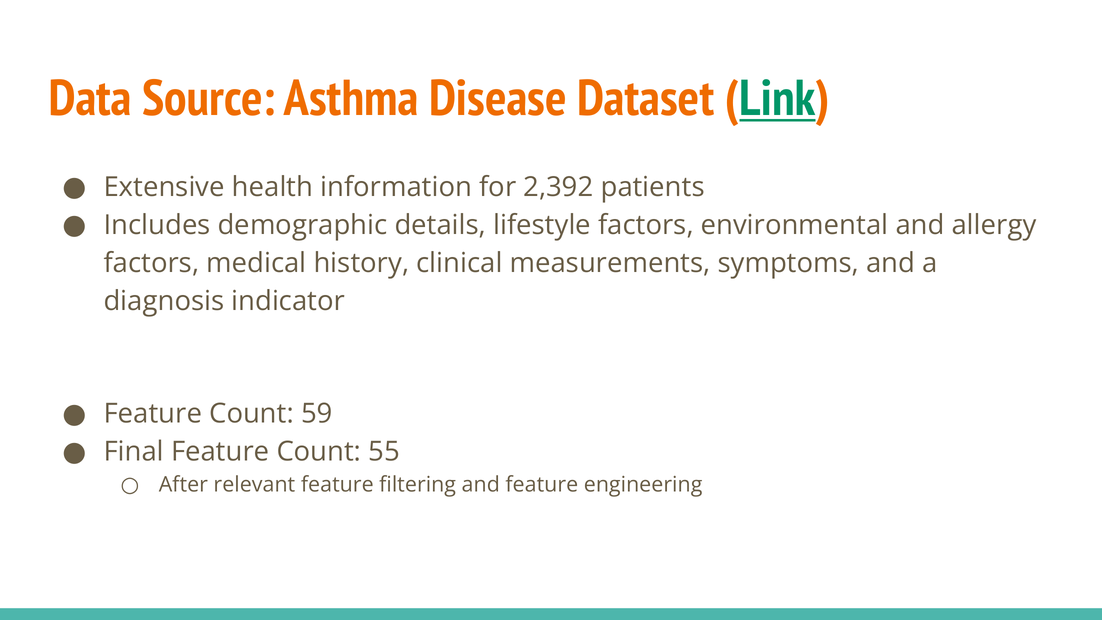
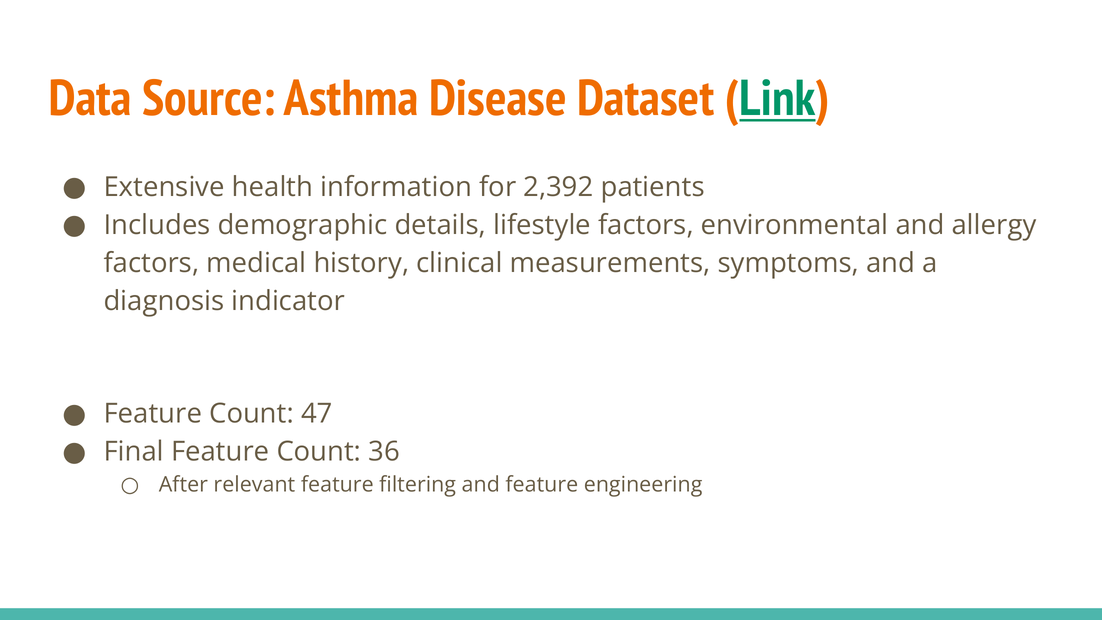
59: 59 -> 47
55: 55 -> 36
